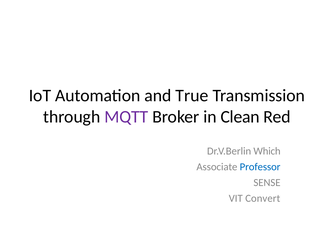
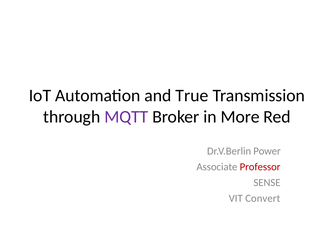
Clean: Clean -> More
Which: Which -> Power
Professor colour: blue -> red
